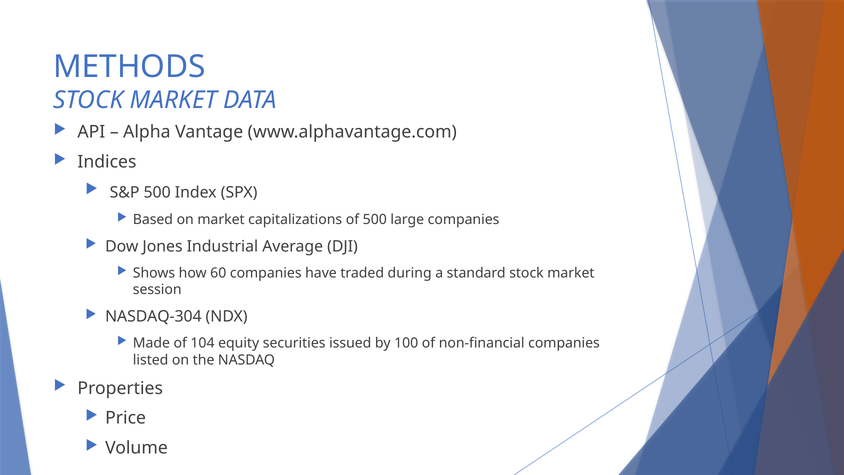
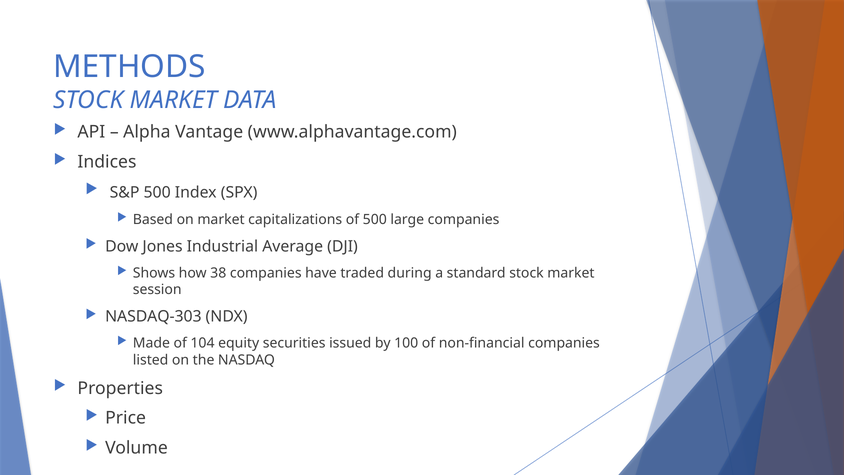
60: 60 -> 38
NASDAQ-304: NASDAQ-304 -> NASDAQ-303
